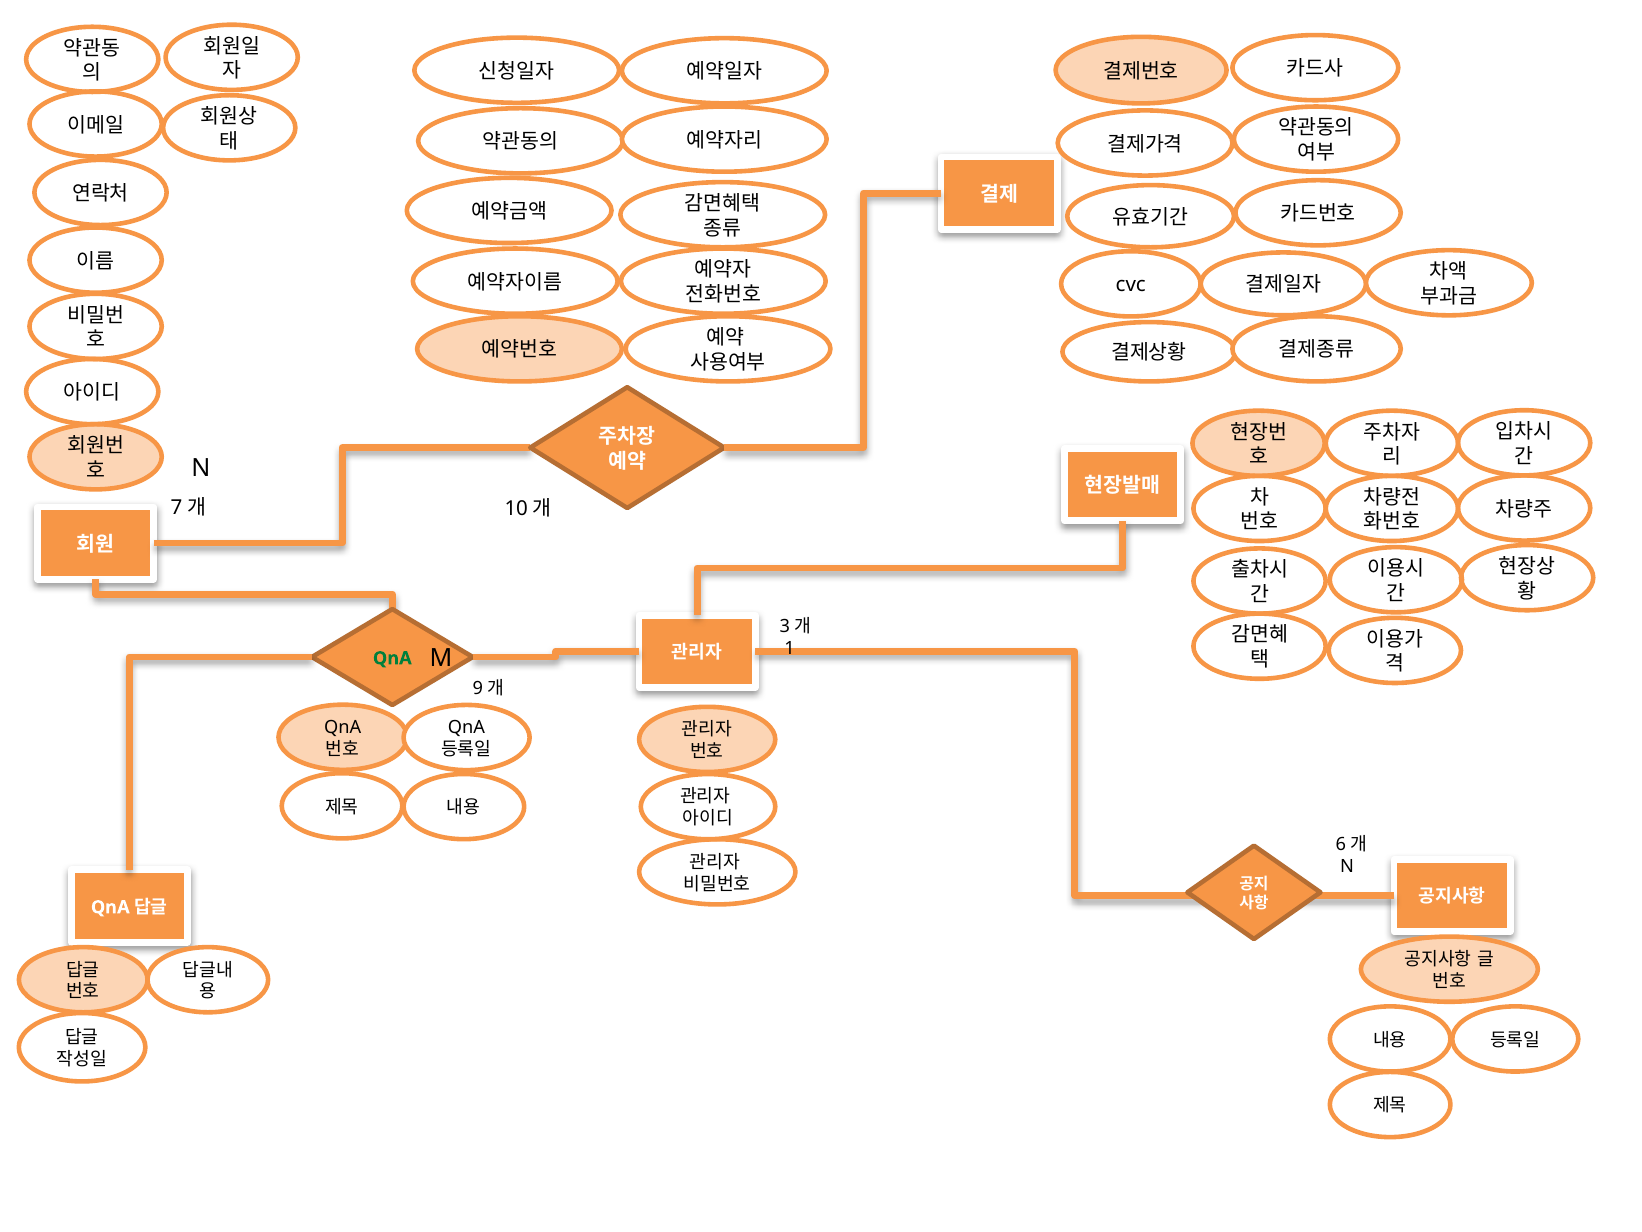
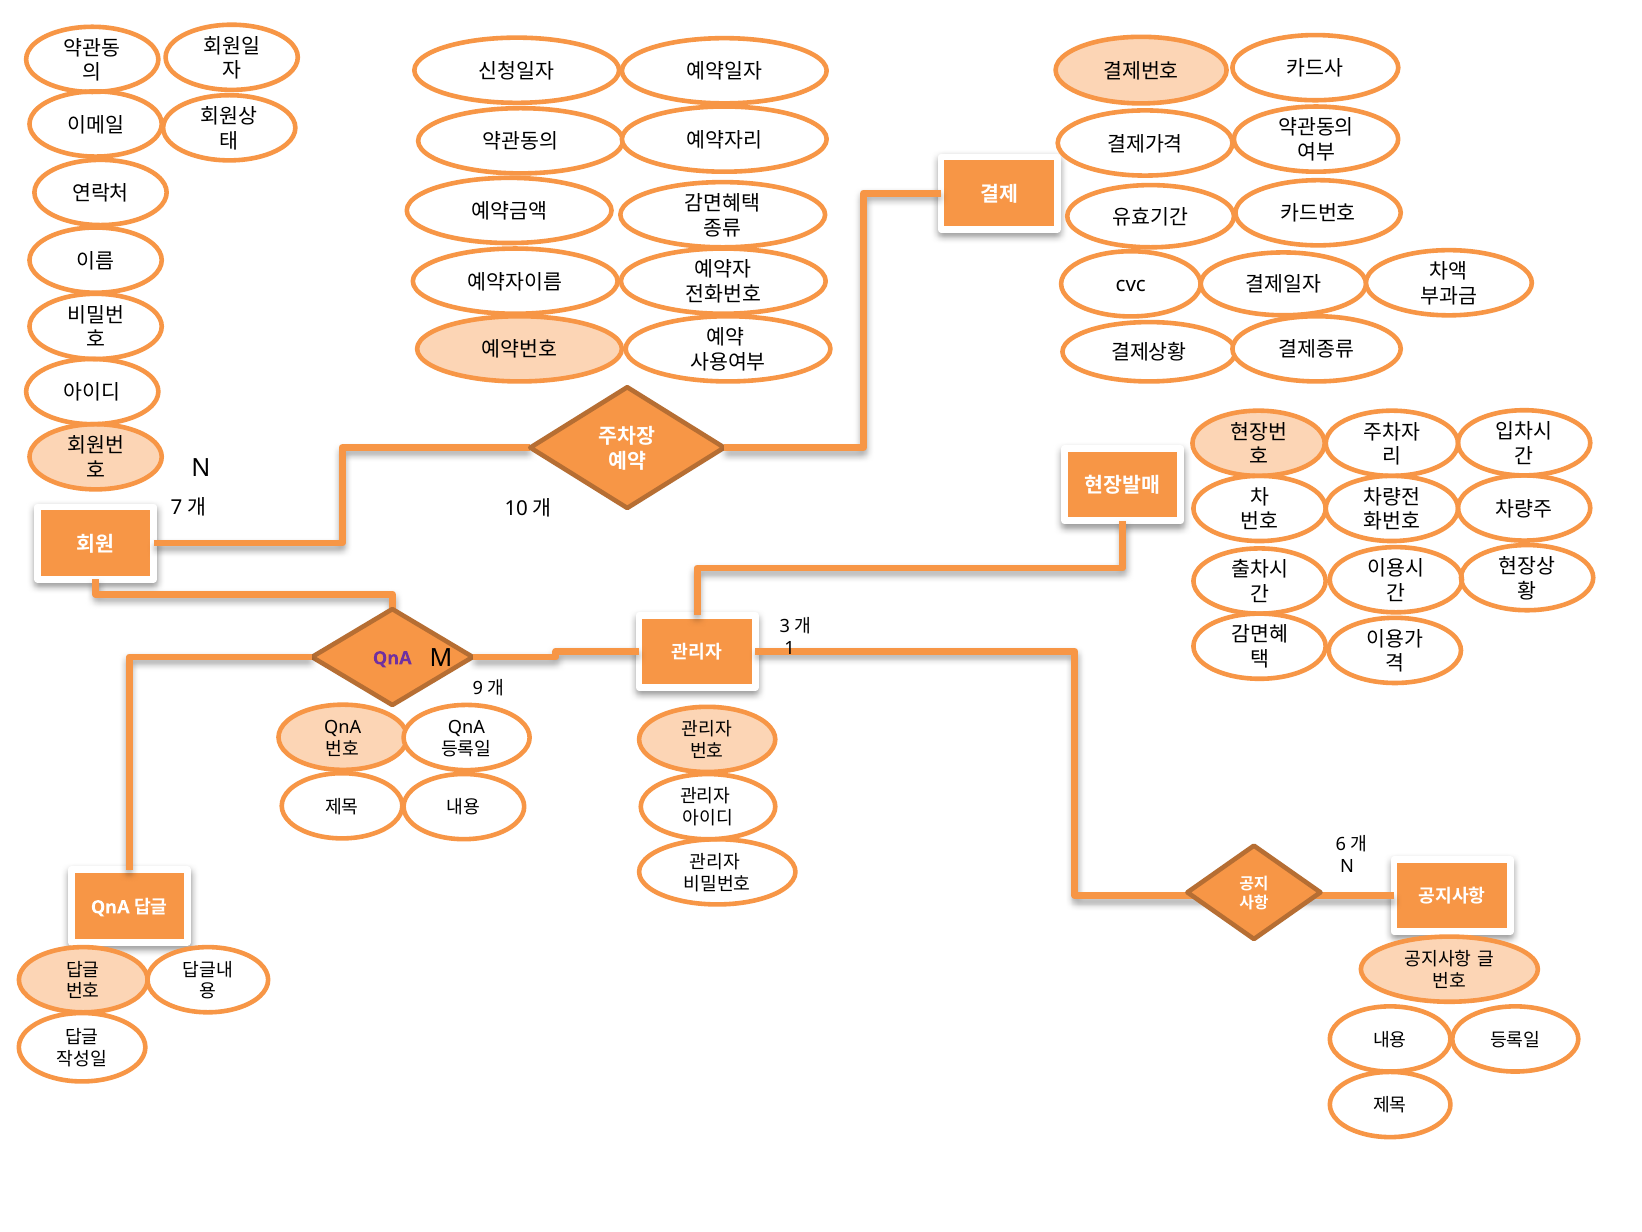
QnA at (392, 658) colour: green -> purple
